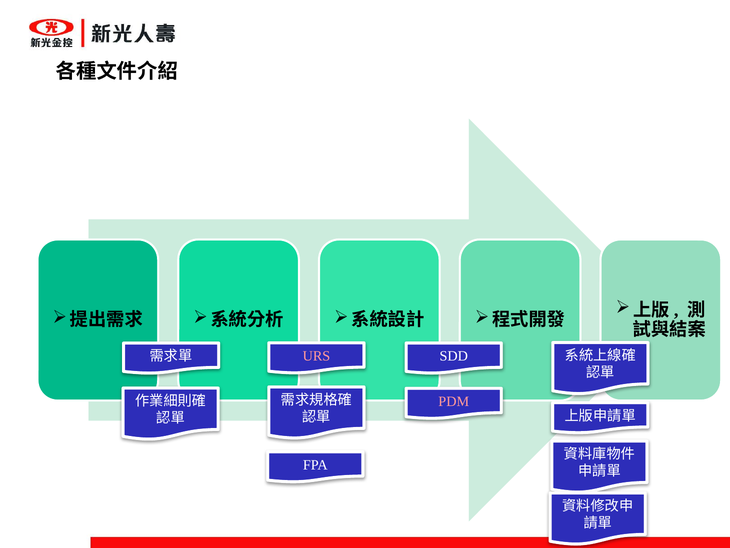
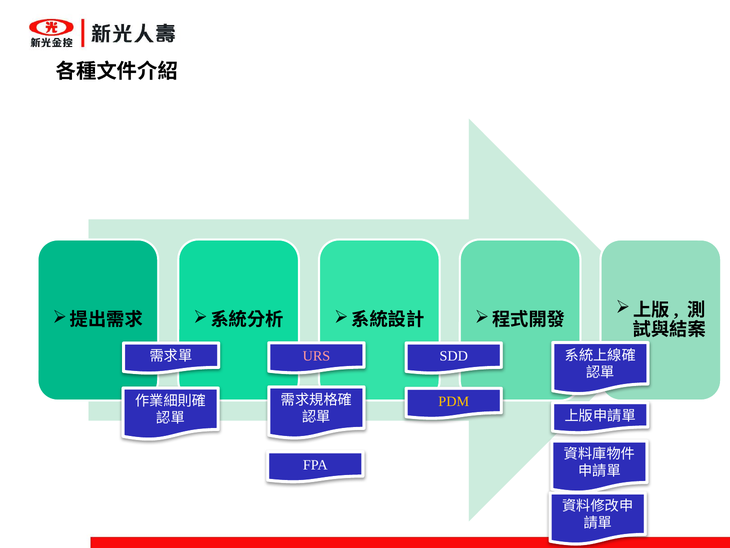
PDM colour: pink -> yellow
